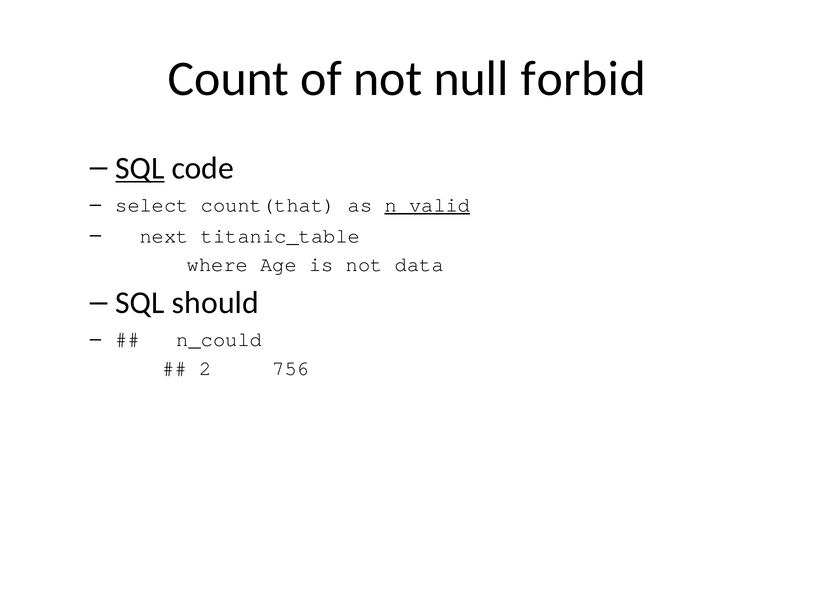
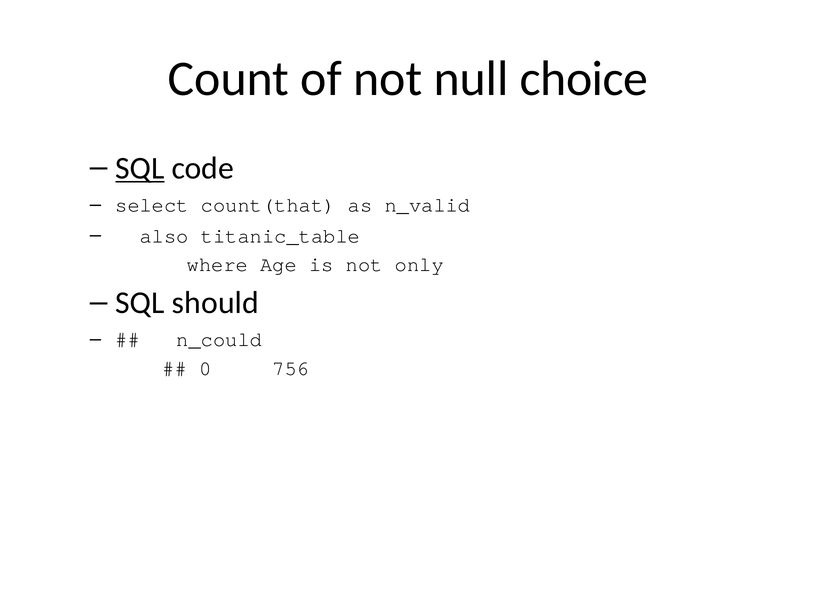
forbid: forbid -> choice
n_valid underline: present -> none
next: next -> also
data: data -> only
2: 2 -> 0
